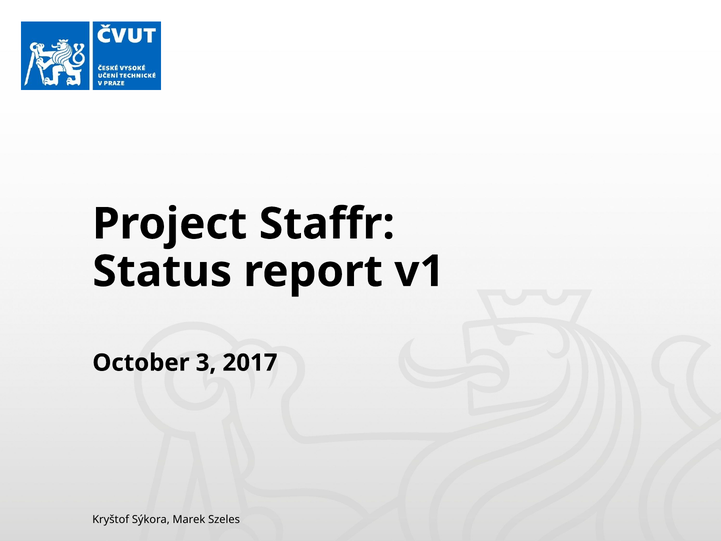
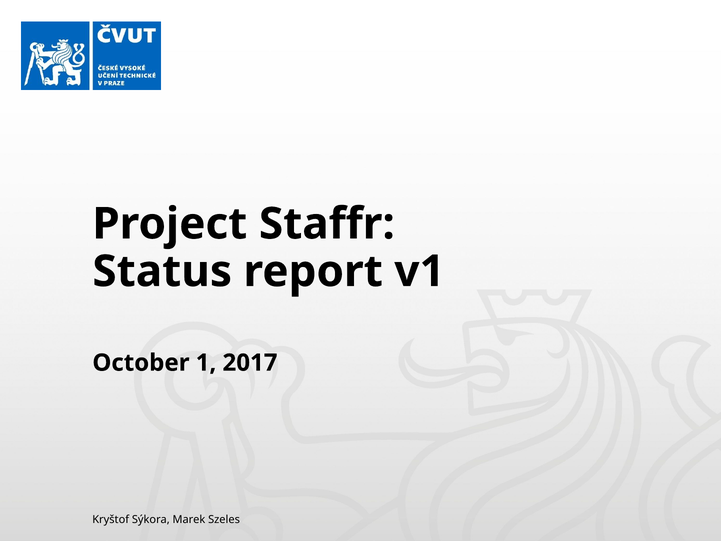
October 3: 3 -> 1
